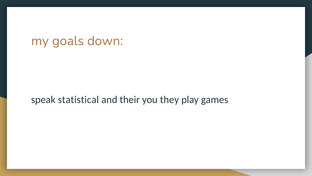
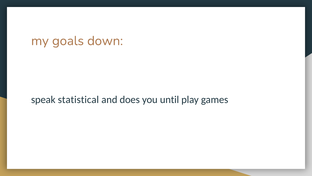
their: their -> does
they: they -> until
